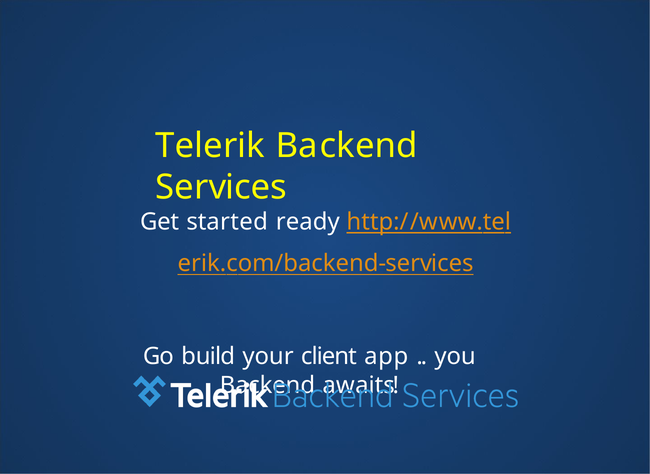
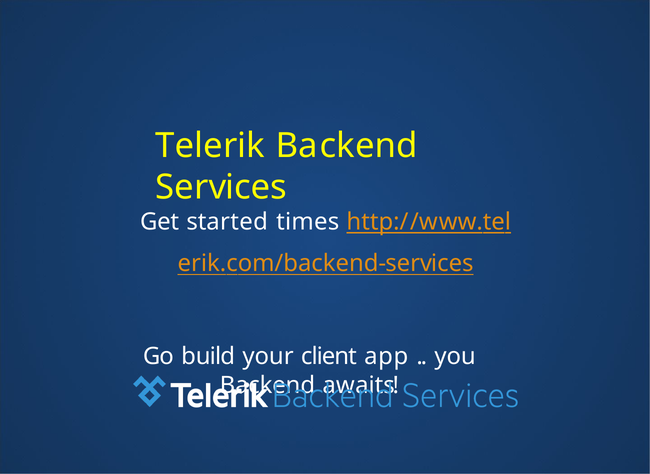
ready: ready -> times
